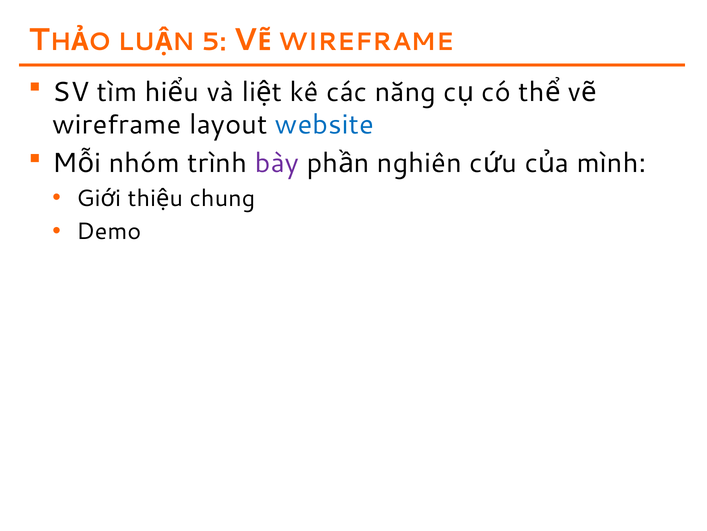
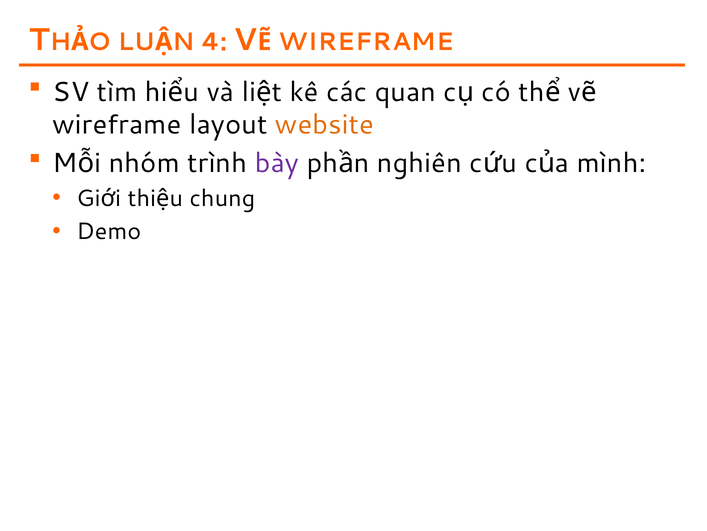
5: 5 -> 4
năng: năng -> quan
website colour: blue -> orange
